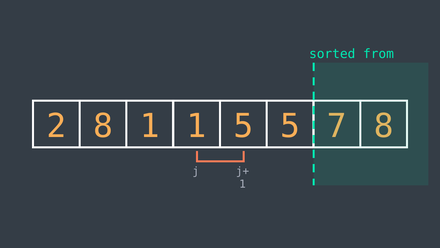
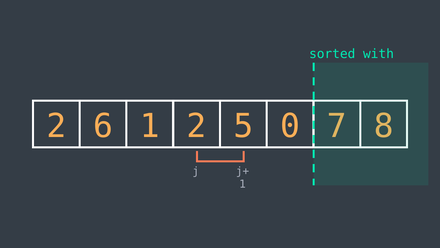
from: from -> with
2 8: 8 -> 6
1 1: 1 -> 2
5 5: 5 -> 0
